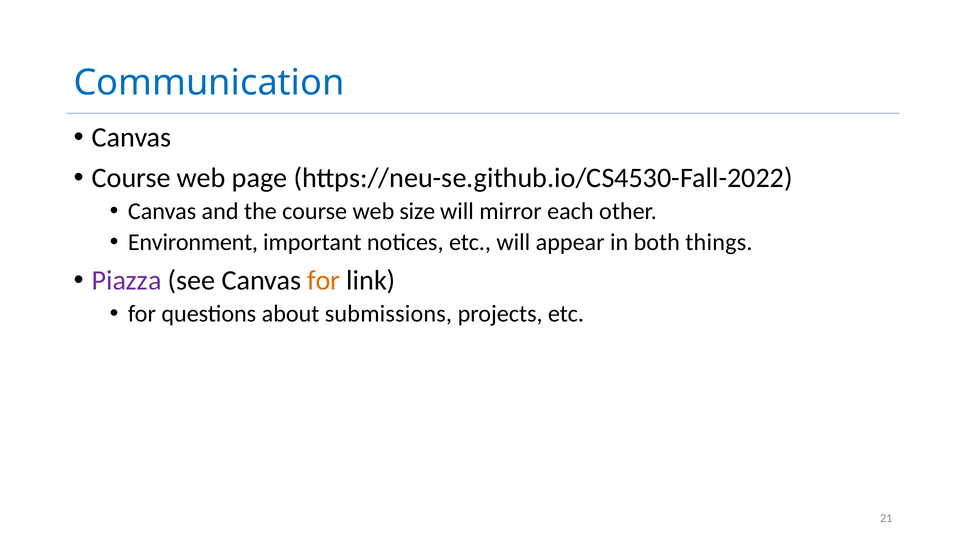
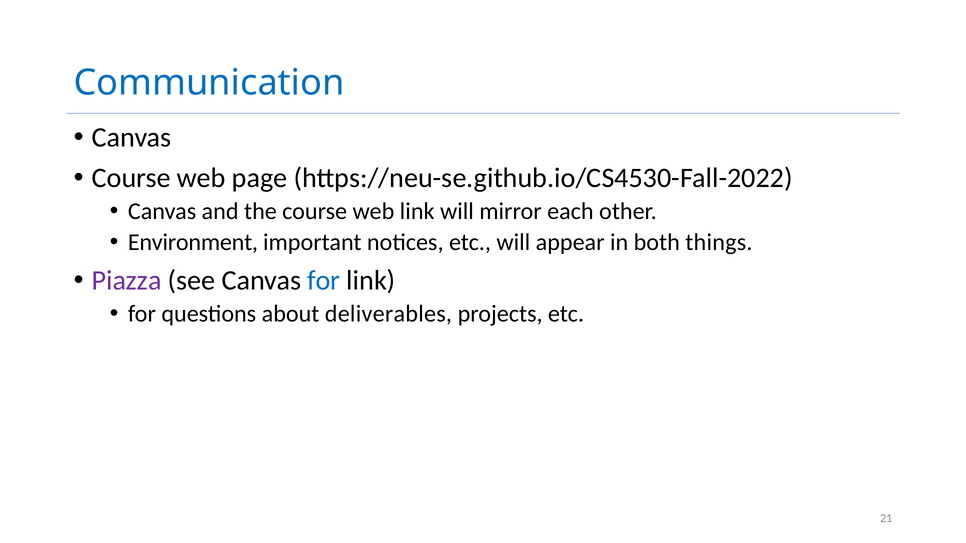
web size: size -> link
for at (324, 281) colour: orange -> blue
submissions: submissions -> deliverables
